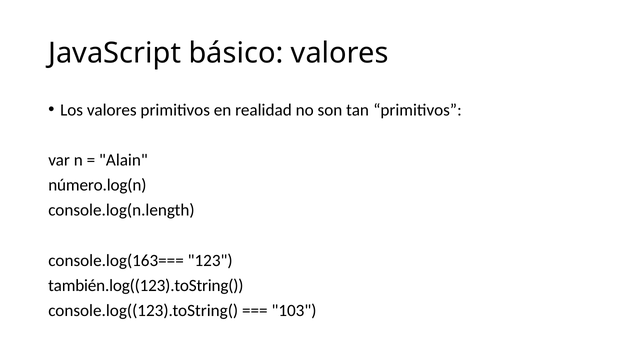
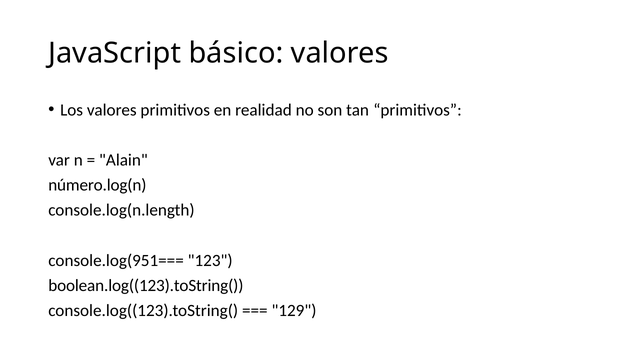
console.log(163===: console.log(163=== -> console.log(951===
también.log((123).toString(: también.log((123).toString( -> boolean.log((123).toString(
103: 103 -> 129
